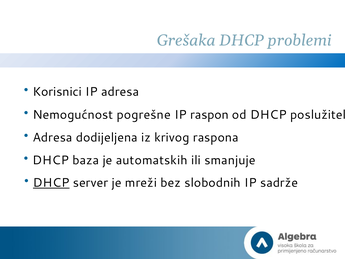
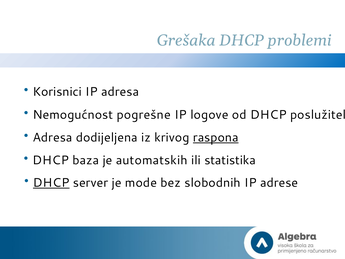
raspon: raspon -> logove
raspona underline: none -> present
smanjuje: smanjuje -> statistika
mreži: mreži -> mode
sadrže: sadrže -> adrese
